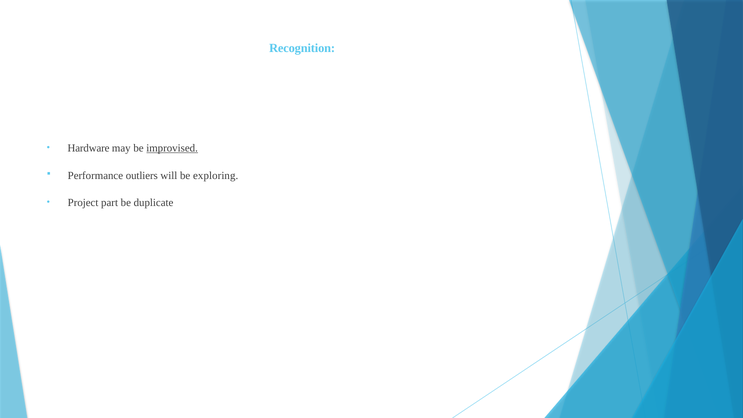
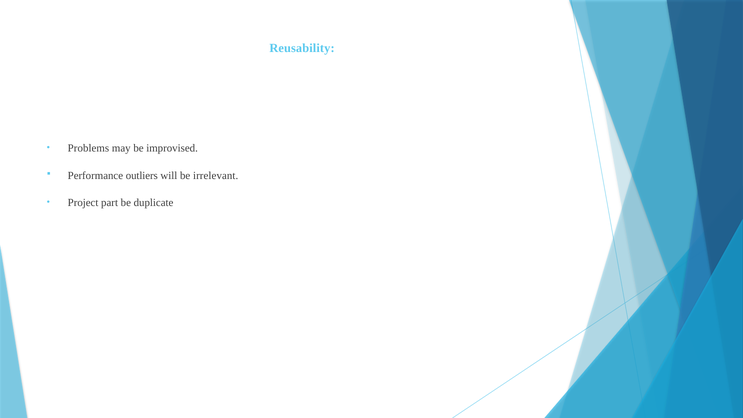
Recognition: Recognition -> Reusability
Hardware: Hardware -> Problems
improvised underline: present -> none
exploring: exploring -> irrelevant
